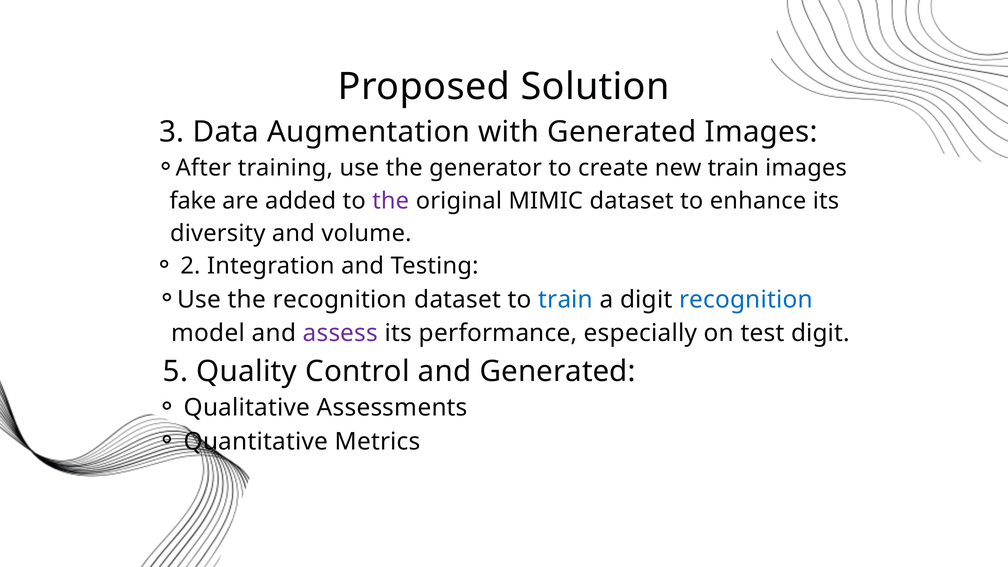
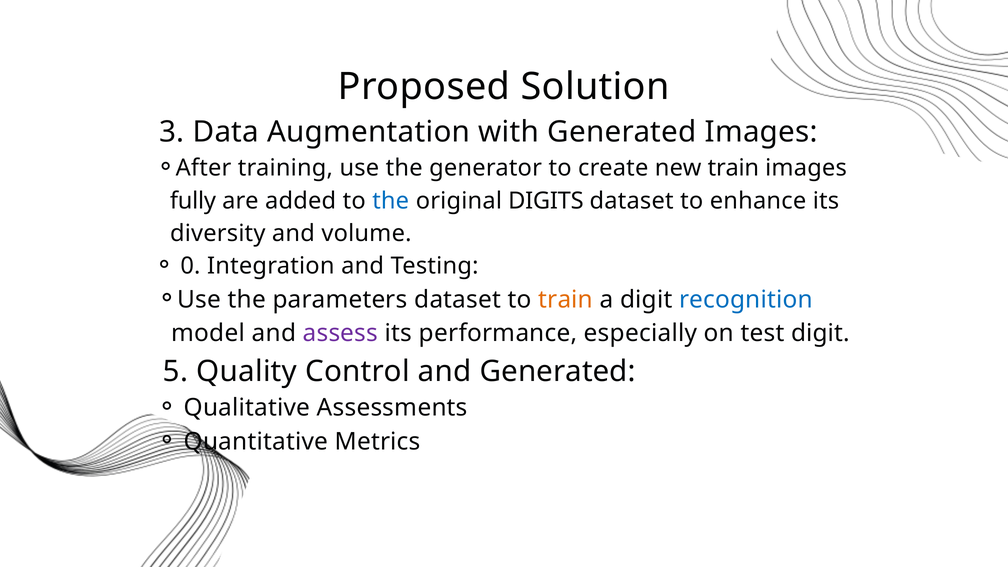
fake: fake -> fully
the at (391, 201) colour: purple -> blue
MIMIC: MIMIC -> DIGITS
2: 2 -> 0
recognition at (340, 299): recognition -> parameters
train at (566, 299) colour: blue -> orange
